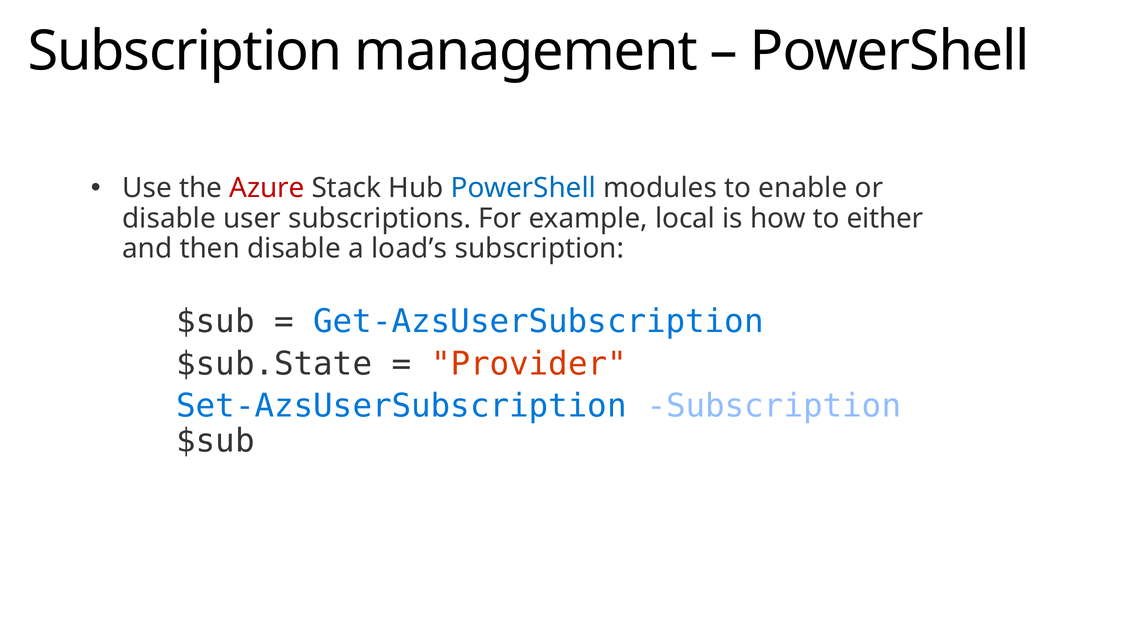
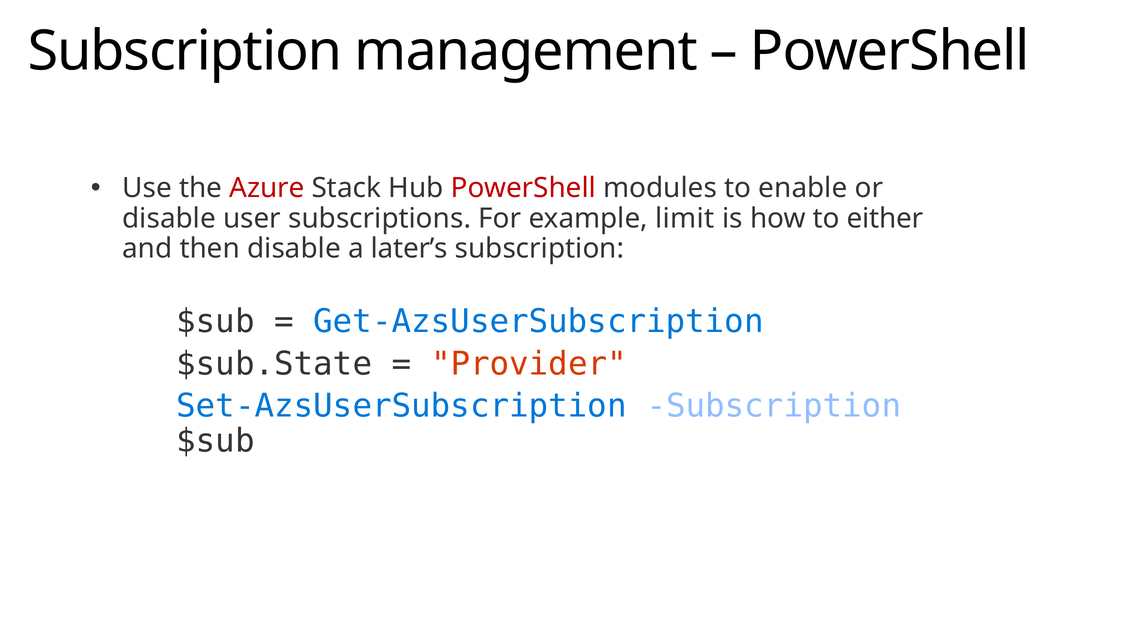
PowerShell at (523, 188) colour: blue -> red
local: local -> limit
load’s: load’s -> later’s
